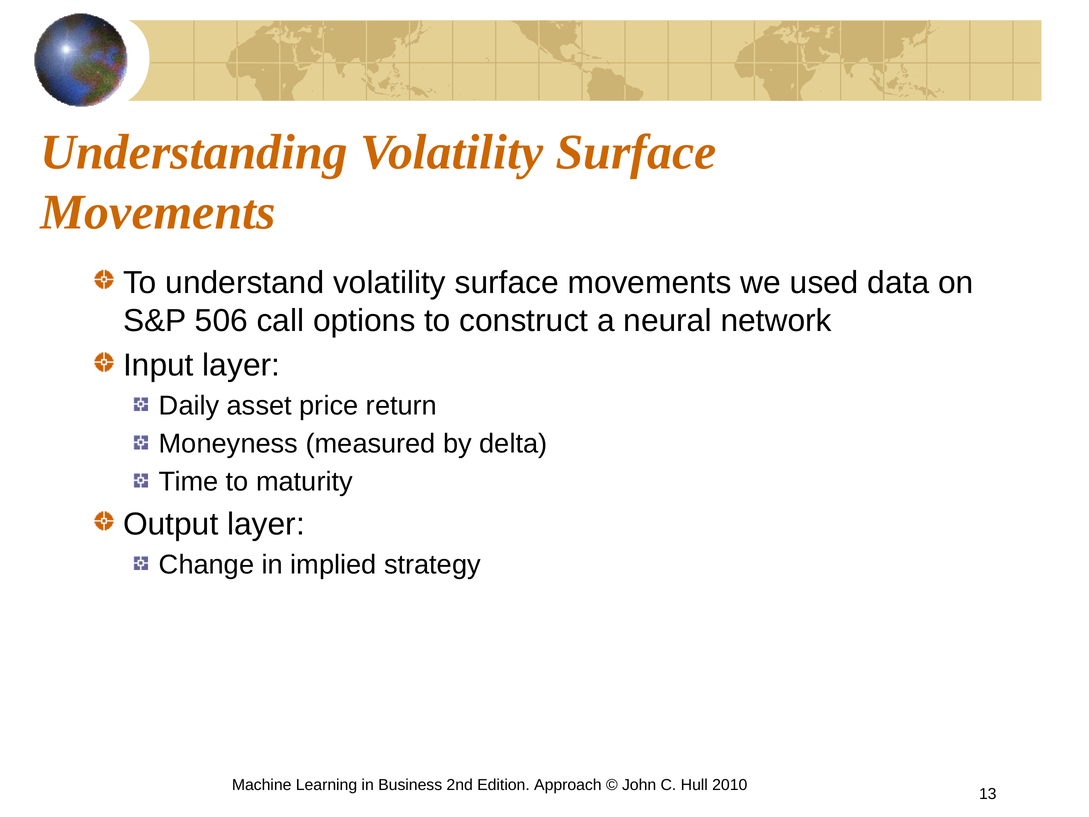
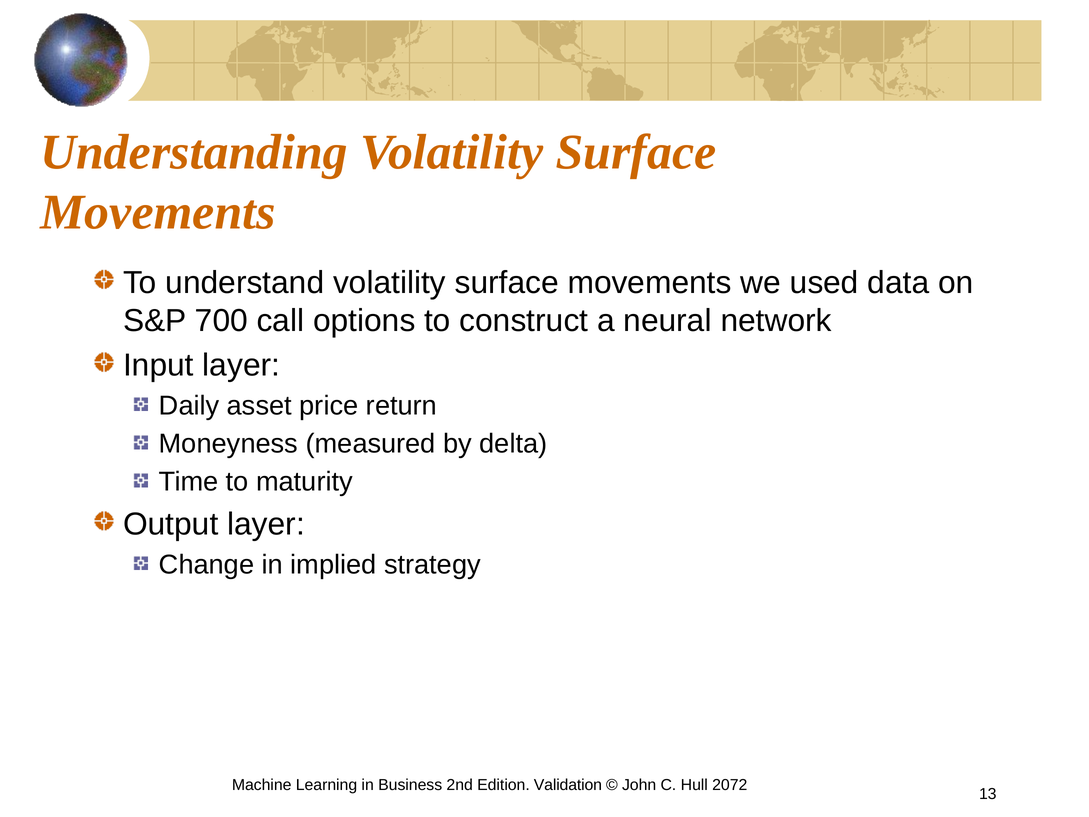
506: 506 -> 700
Approach: Approach -> Validation
2010: 2010 -> 2072
